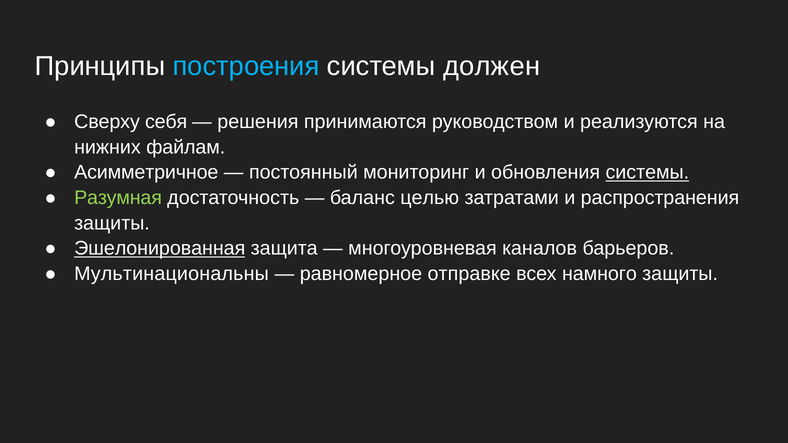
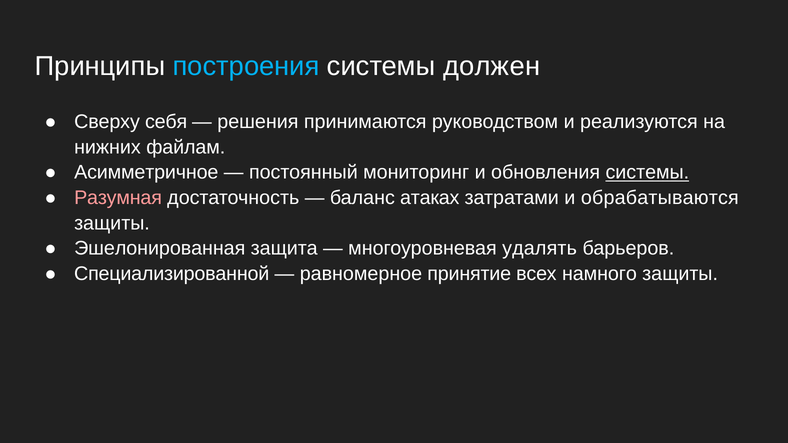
Разумная colour: light green -> pink
целью: целью -> атаках
распространения: распространения -> обрабатываются
Эшелонированная underline: present -> none
каналов: каналов -> удалять
Мультинациональны: Мультинациональны -> Специализированной
отправке: отправке -> принятие
